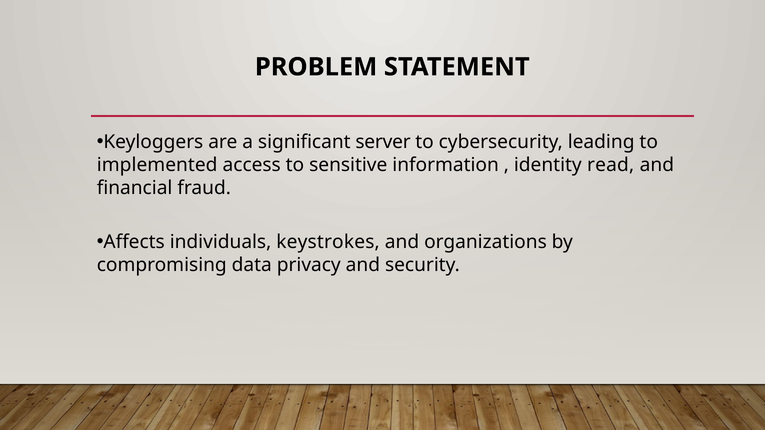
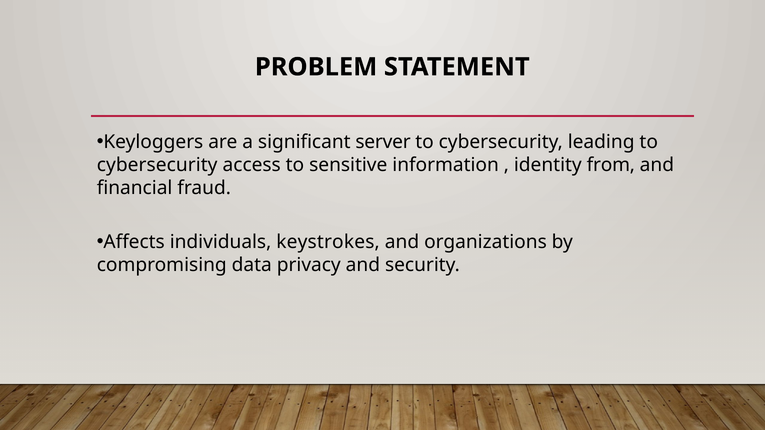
implemented at (157, 165): implemented -> cybersecurity
read: read -> from
